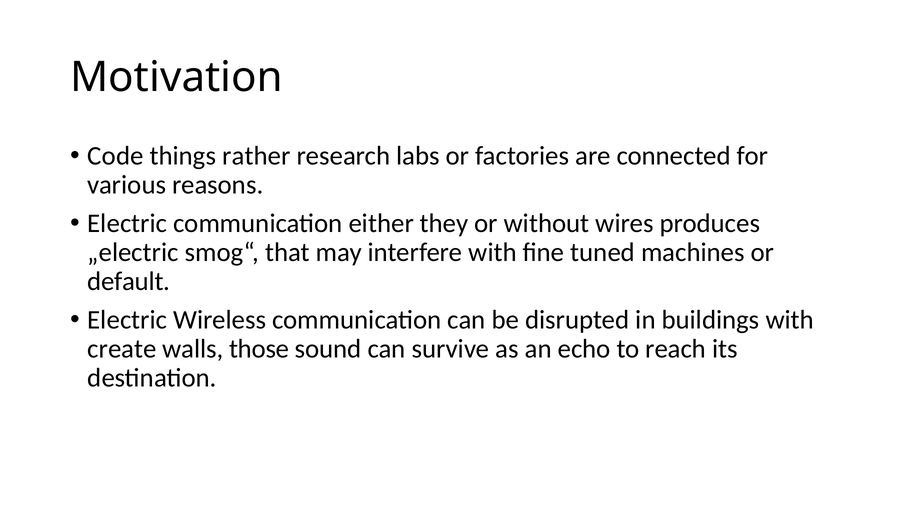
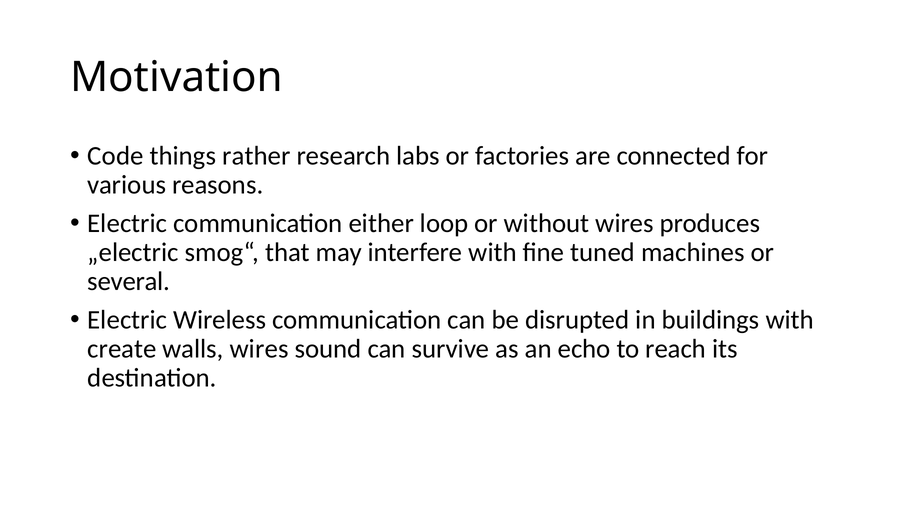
they: they -> loop
default: default -> several
walls those: those -> wires
